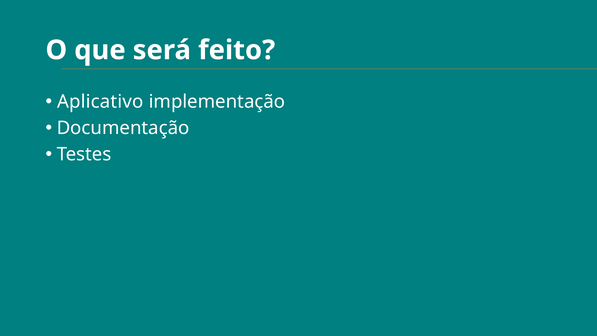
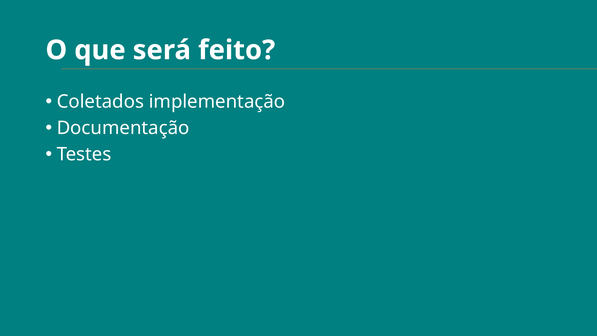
Aplicativo: Aplicativo -> Coletados
